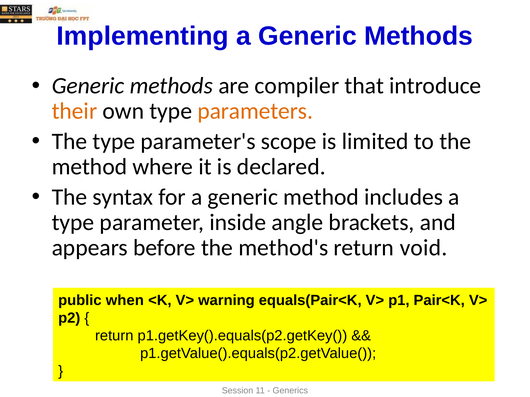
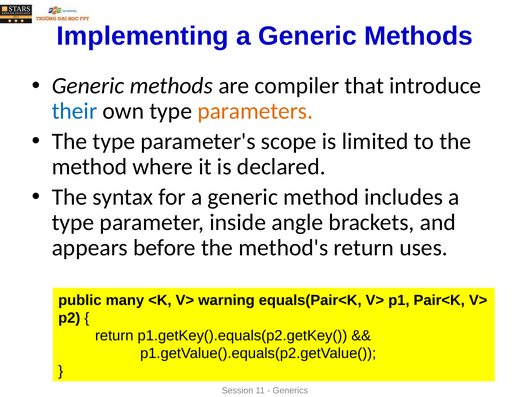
their colour: orange -> blue
void: void -> uses
when: when -> many
